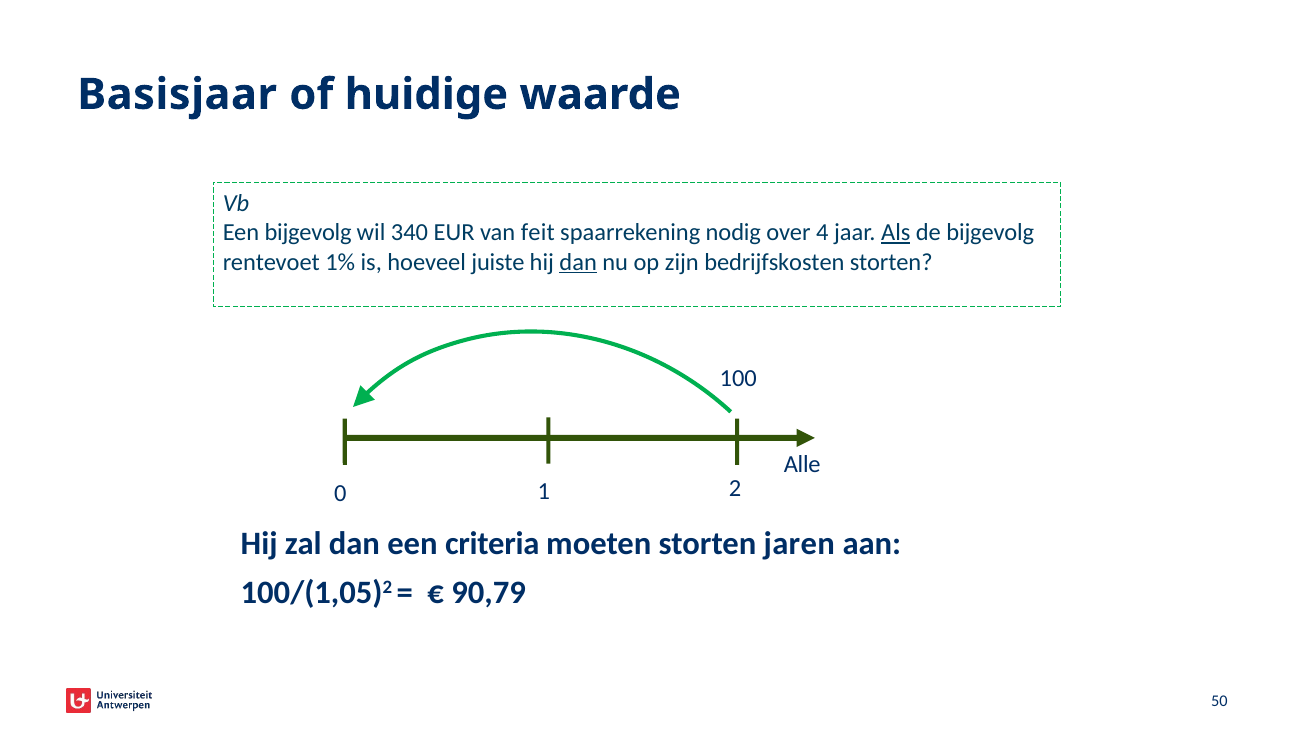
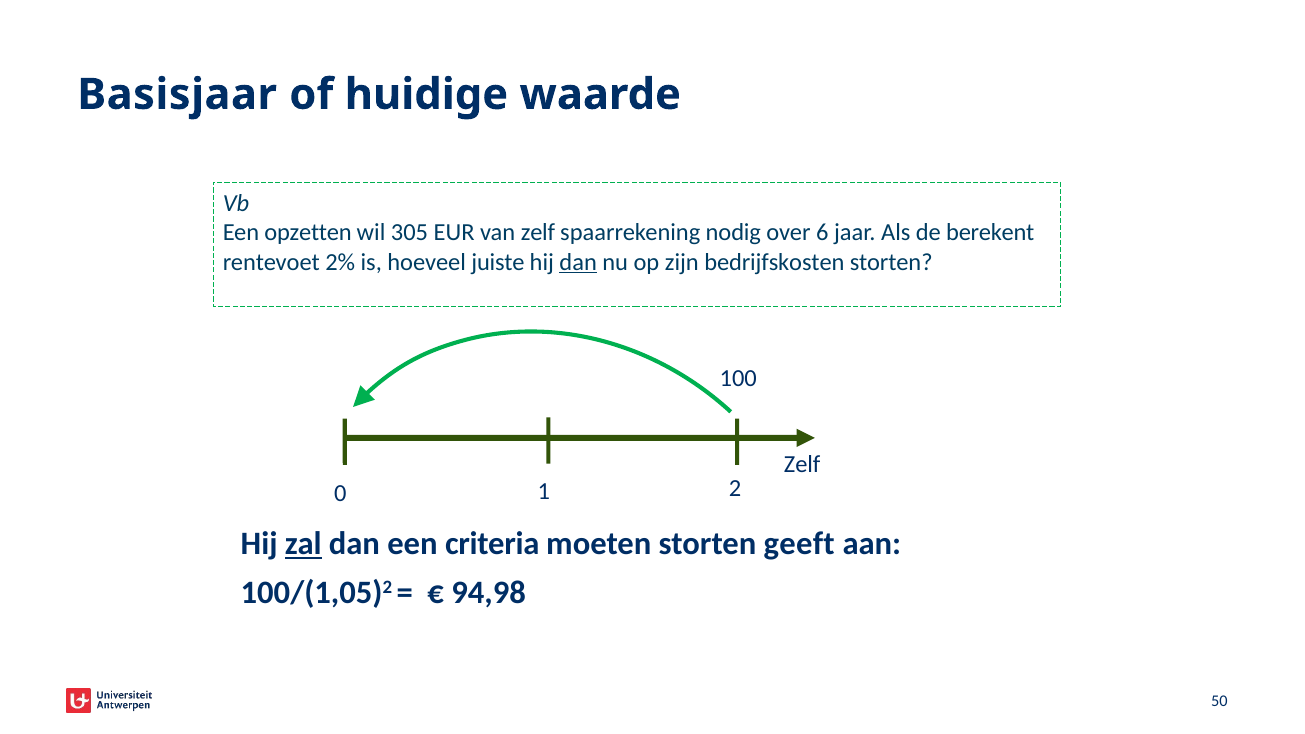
Een bijgevolg: bijgevolg -> opzetten
340: 340 -> 305
van feit: feit -> zelf
4: 4 -> 6
Als underline: present -> none
de bijgevolg: bijgevolg -> berekent
1%: 1% -> 2%
Alle at (802, 465): Alle -> Zelf
zal underline: none -> present
jaren: jaren -> geeft
90,79: 90,79 -> 94,98
